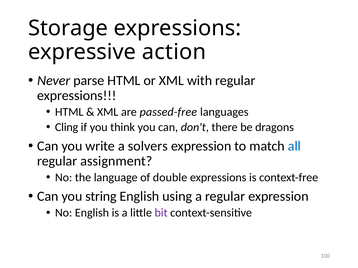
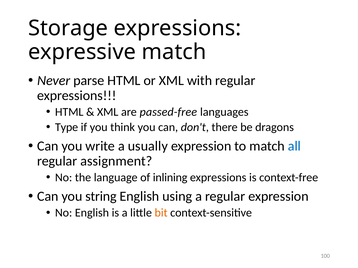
expressive action: action -> match
Cling: Cling -> Type
solvers: solvers -> usually
double: double -> inlining
bit colour: purple -> orange
